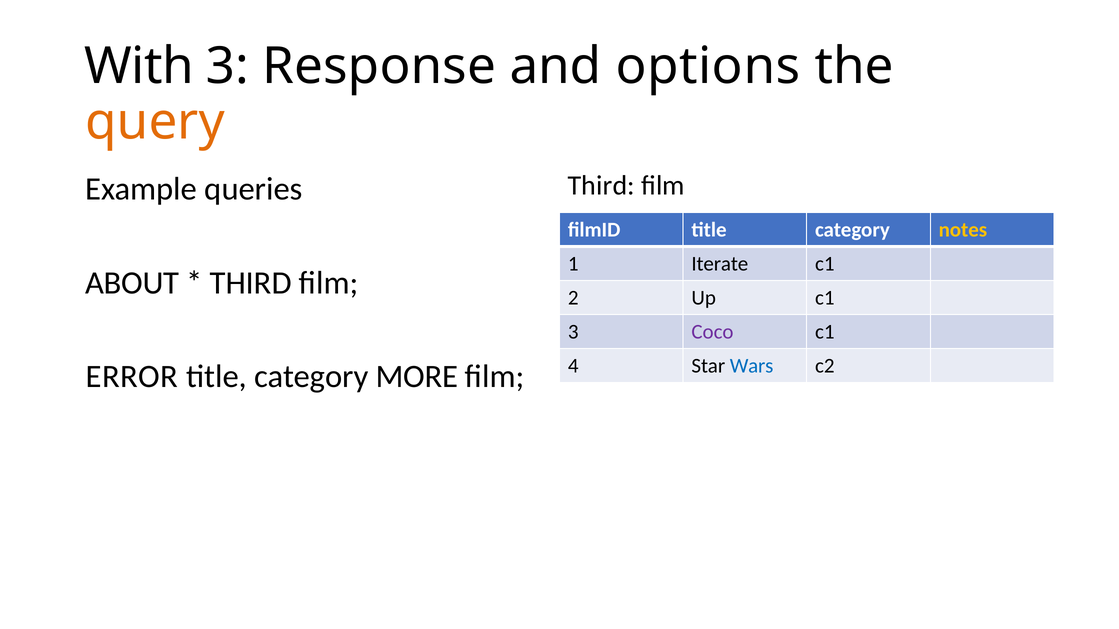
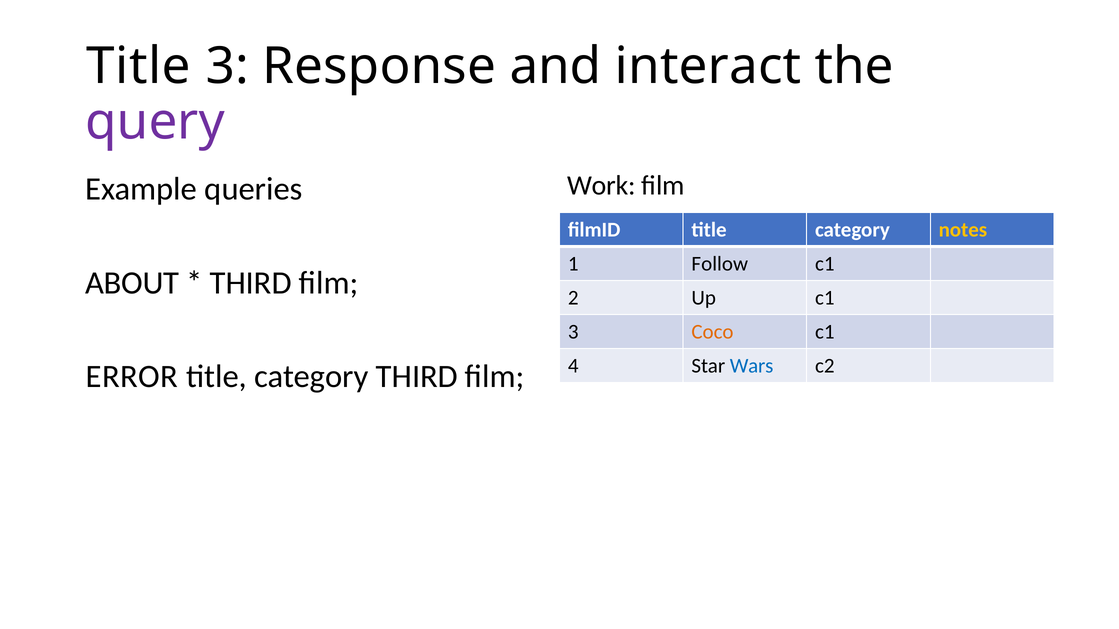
With at (139, 66): With -> Title
options: options -> interact
query colour: orange -> purple
Third at (601, 186): Third -> Work
Iterate: Iterate -> Follow
Coco colour: purple -> orange
category MORE: MORE -> THIRD
